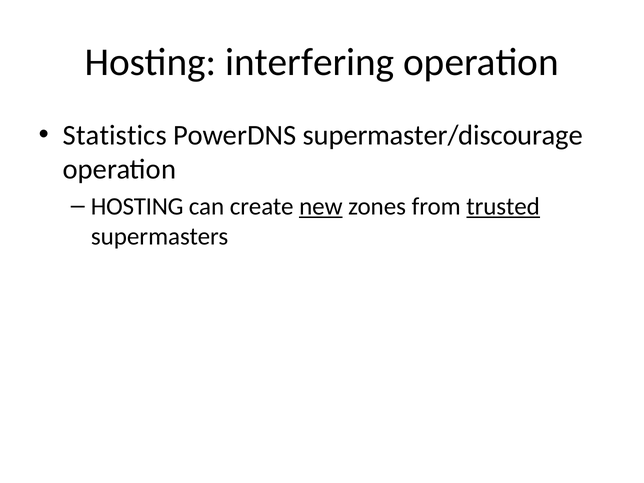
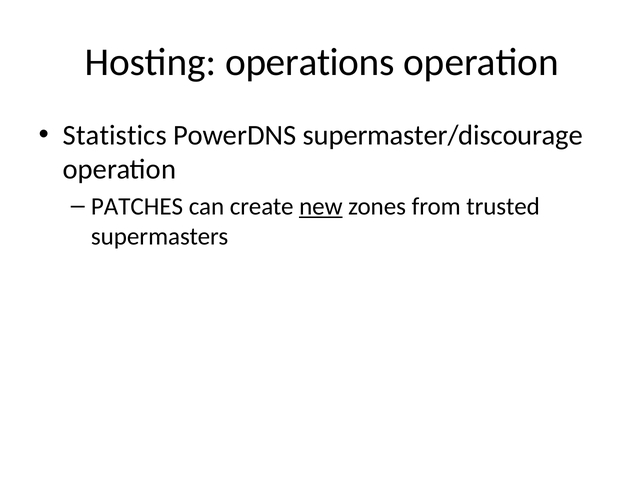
interfering: interfering -> operations
HOSTING at (137, 206): HOSTING -> PATCHES
trusted underline: present -> none
